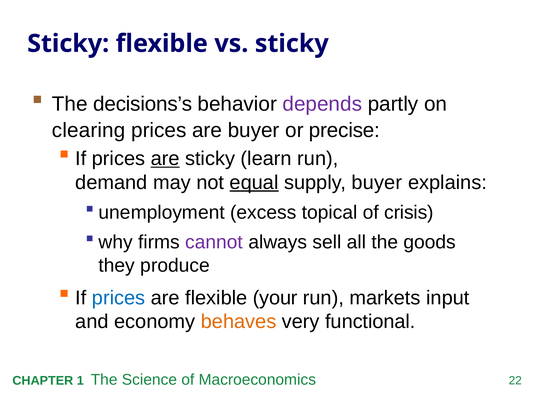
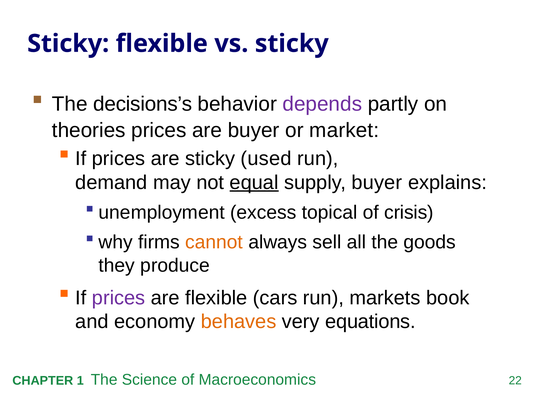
clearing: clearing -> theories
precise: precise -> market
are at (165, 159) underline: present -> none
learn: learn -> used
cannot colour: purple -> orange
prices at (119, 298) colour: blue -> purple
your: your -> cars
input: input -> book
functional: functional -> equations
